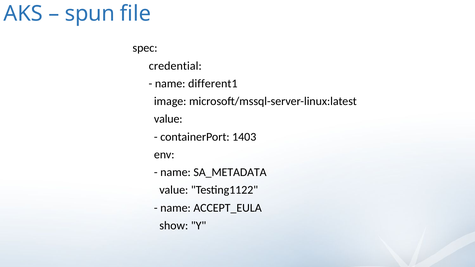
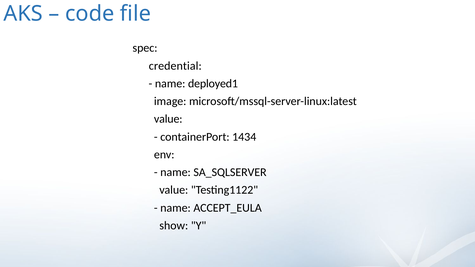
spun: spun -> code
different1: different1 -> deployed1
1403: 1403 -> 1434
SA_METADATA: SA_METADATA -> SA_SQLSERVER
